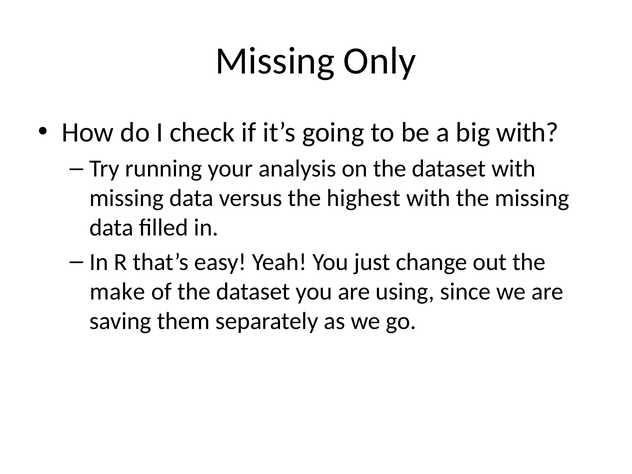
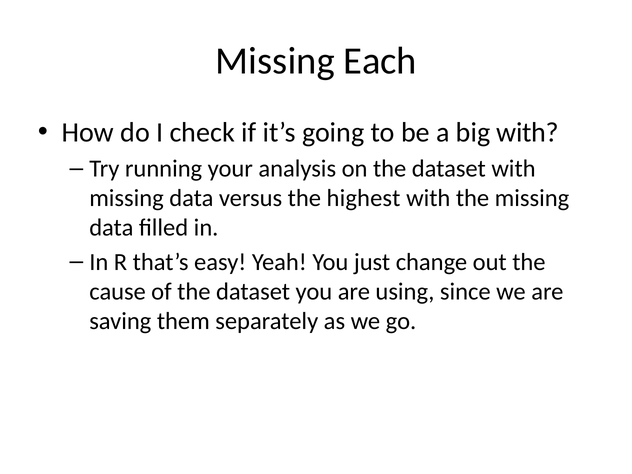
Only: Only -> Each
make: make -> cause
